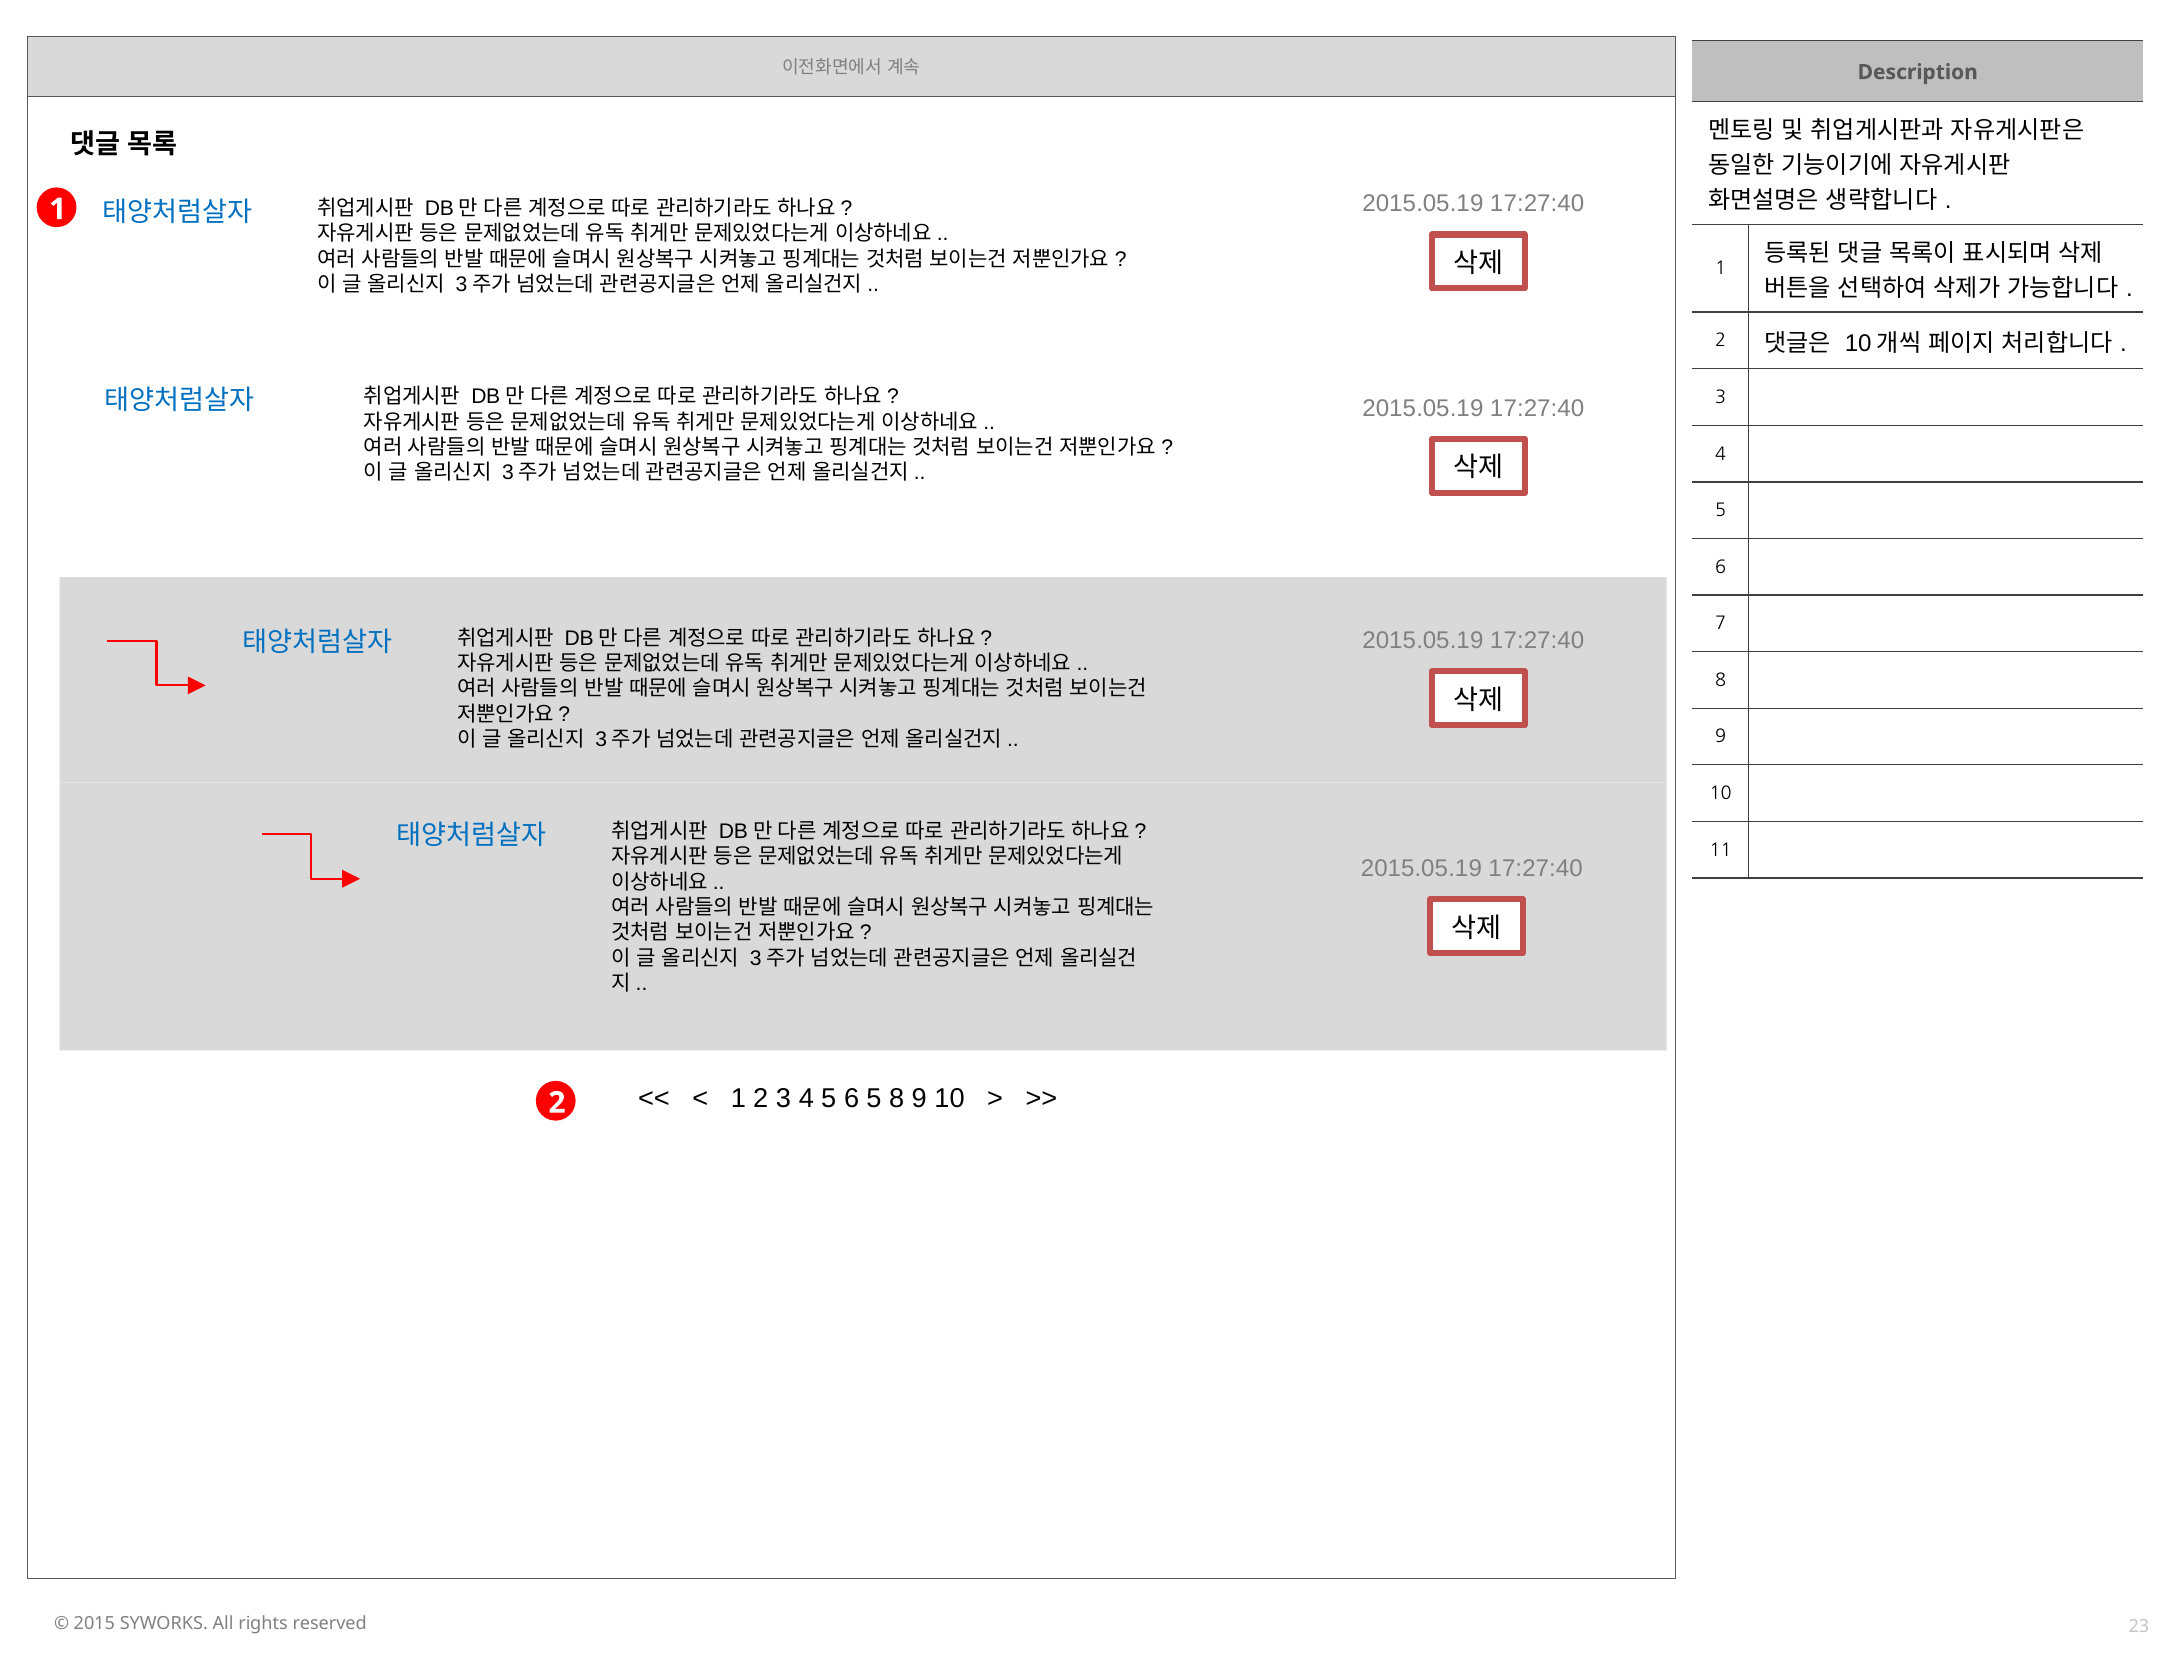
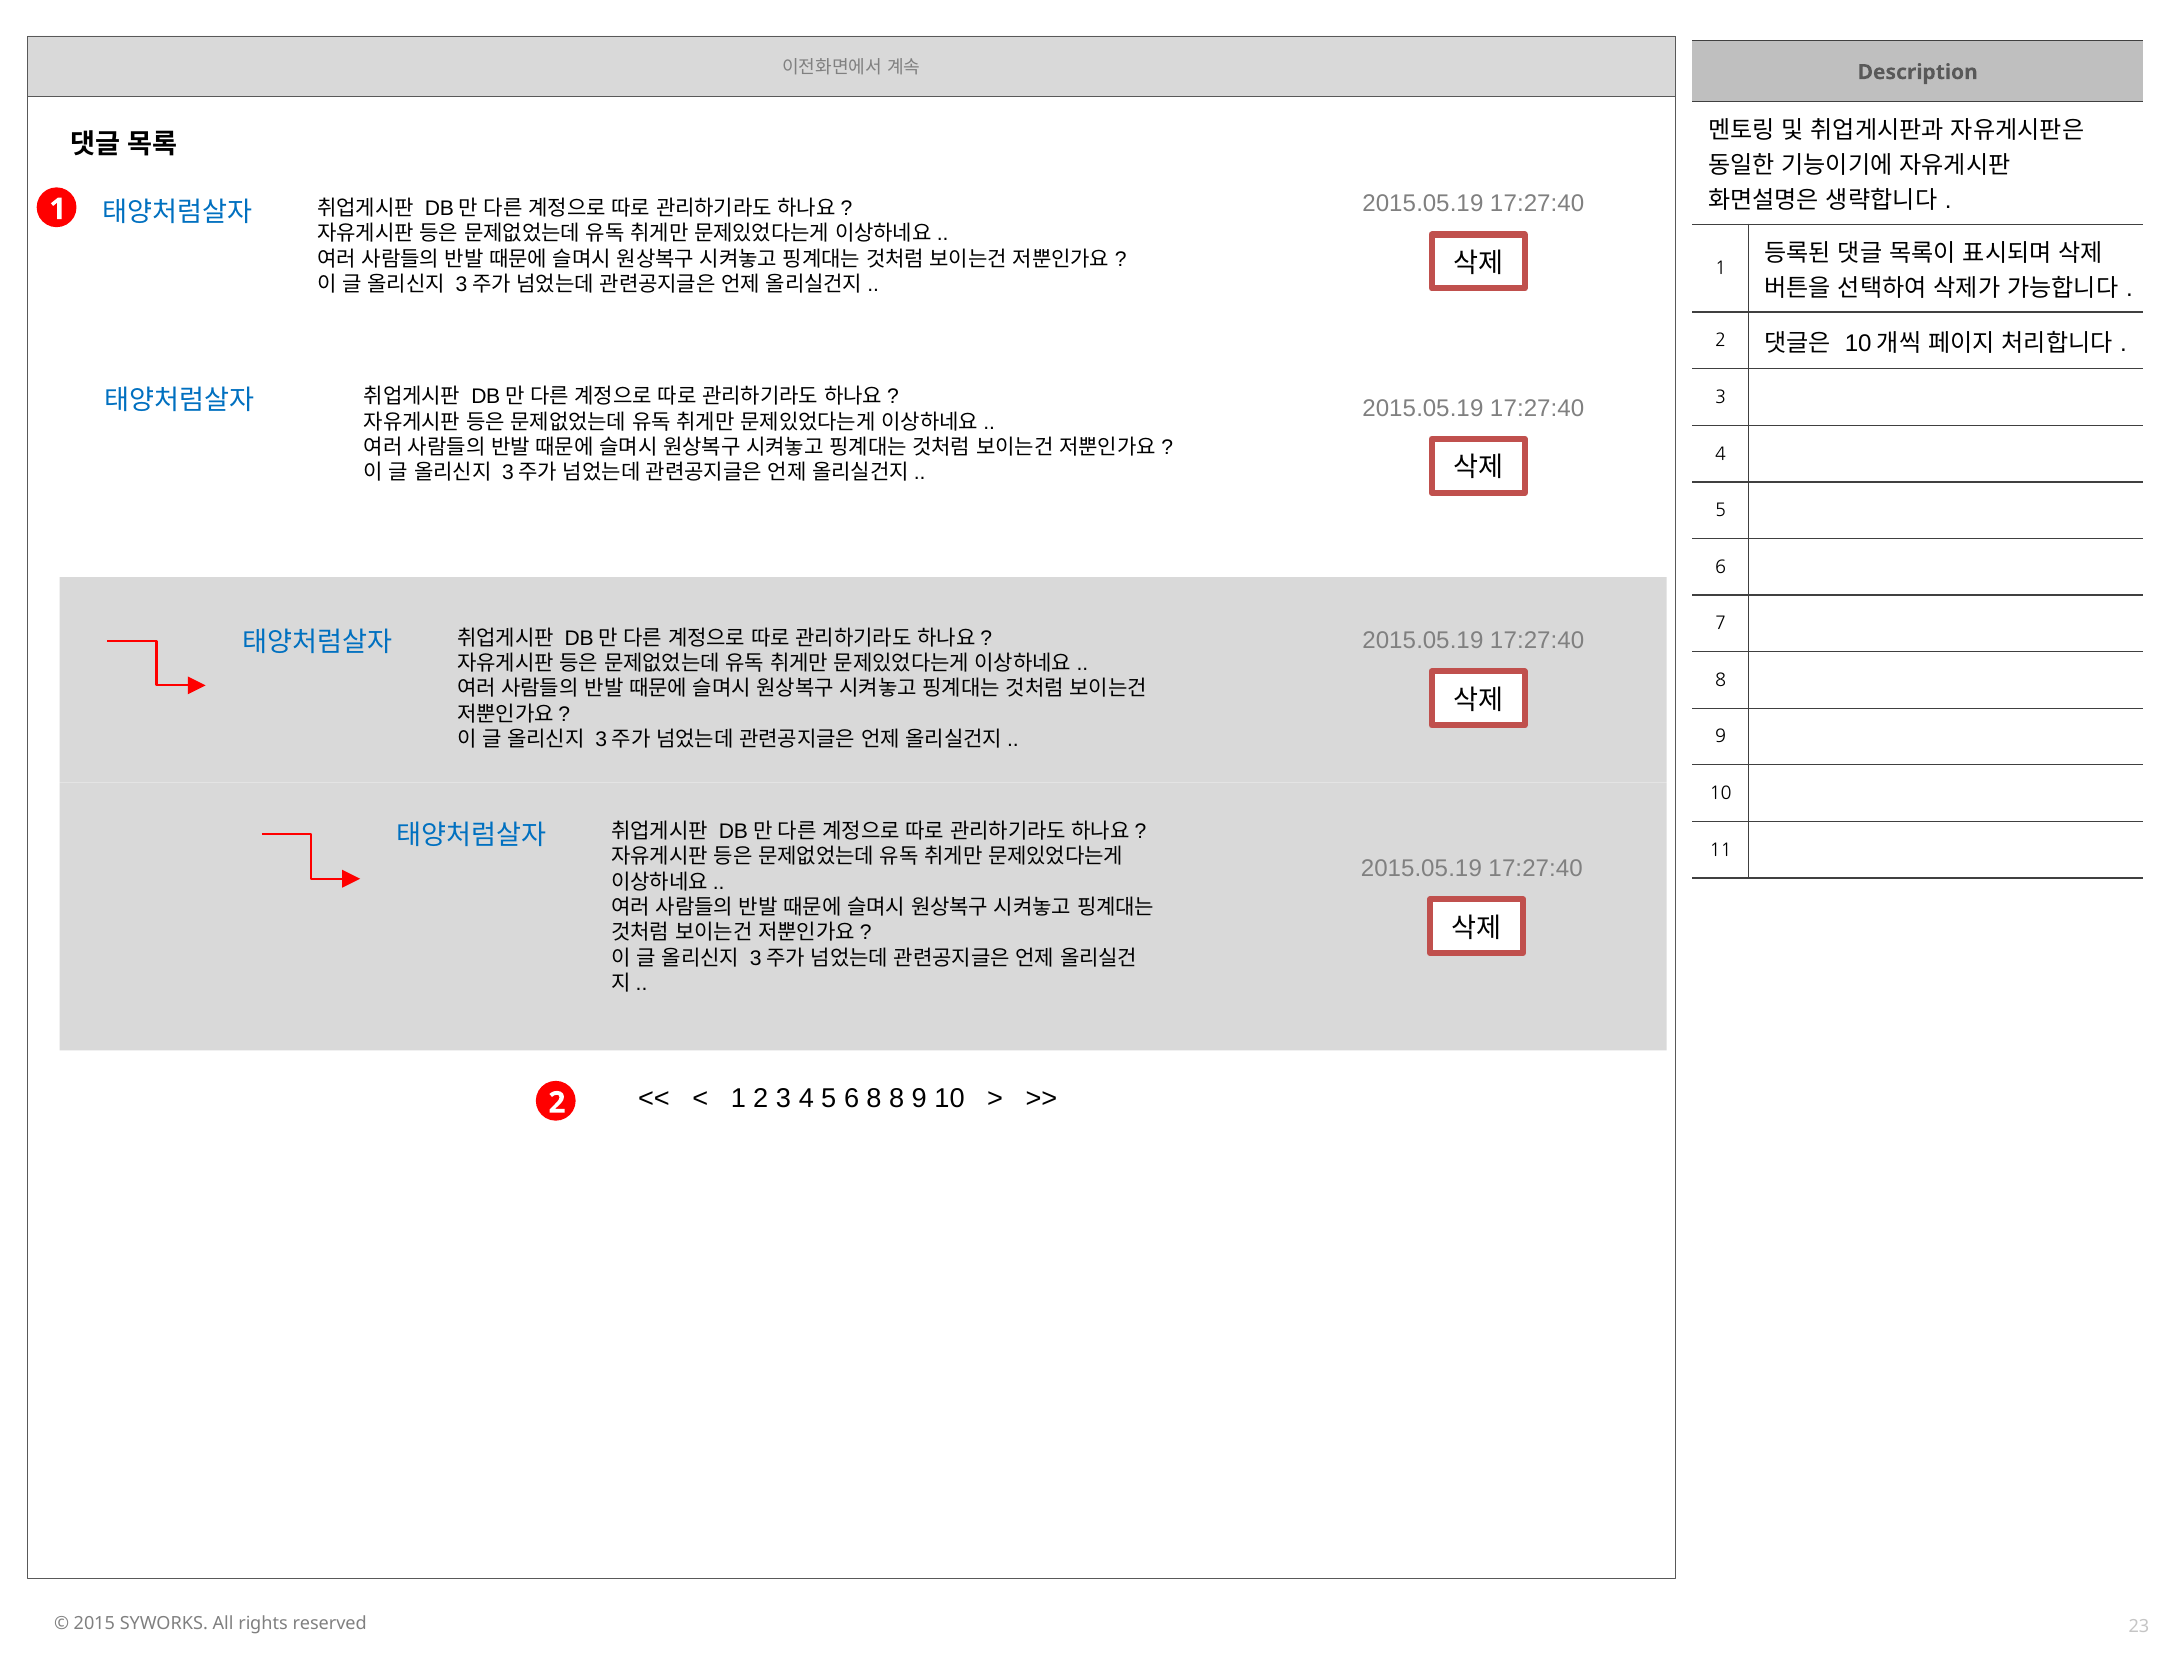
6 5: 5 -> 8
